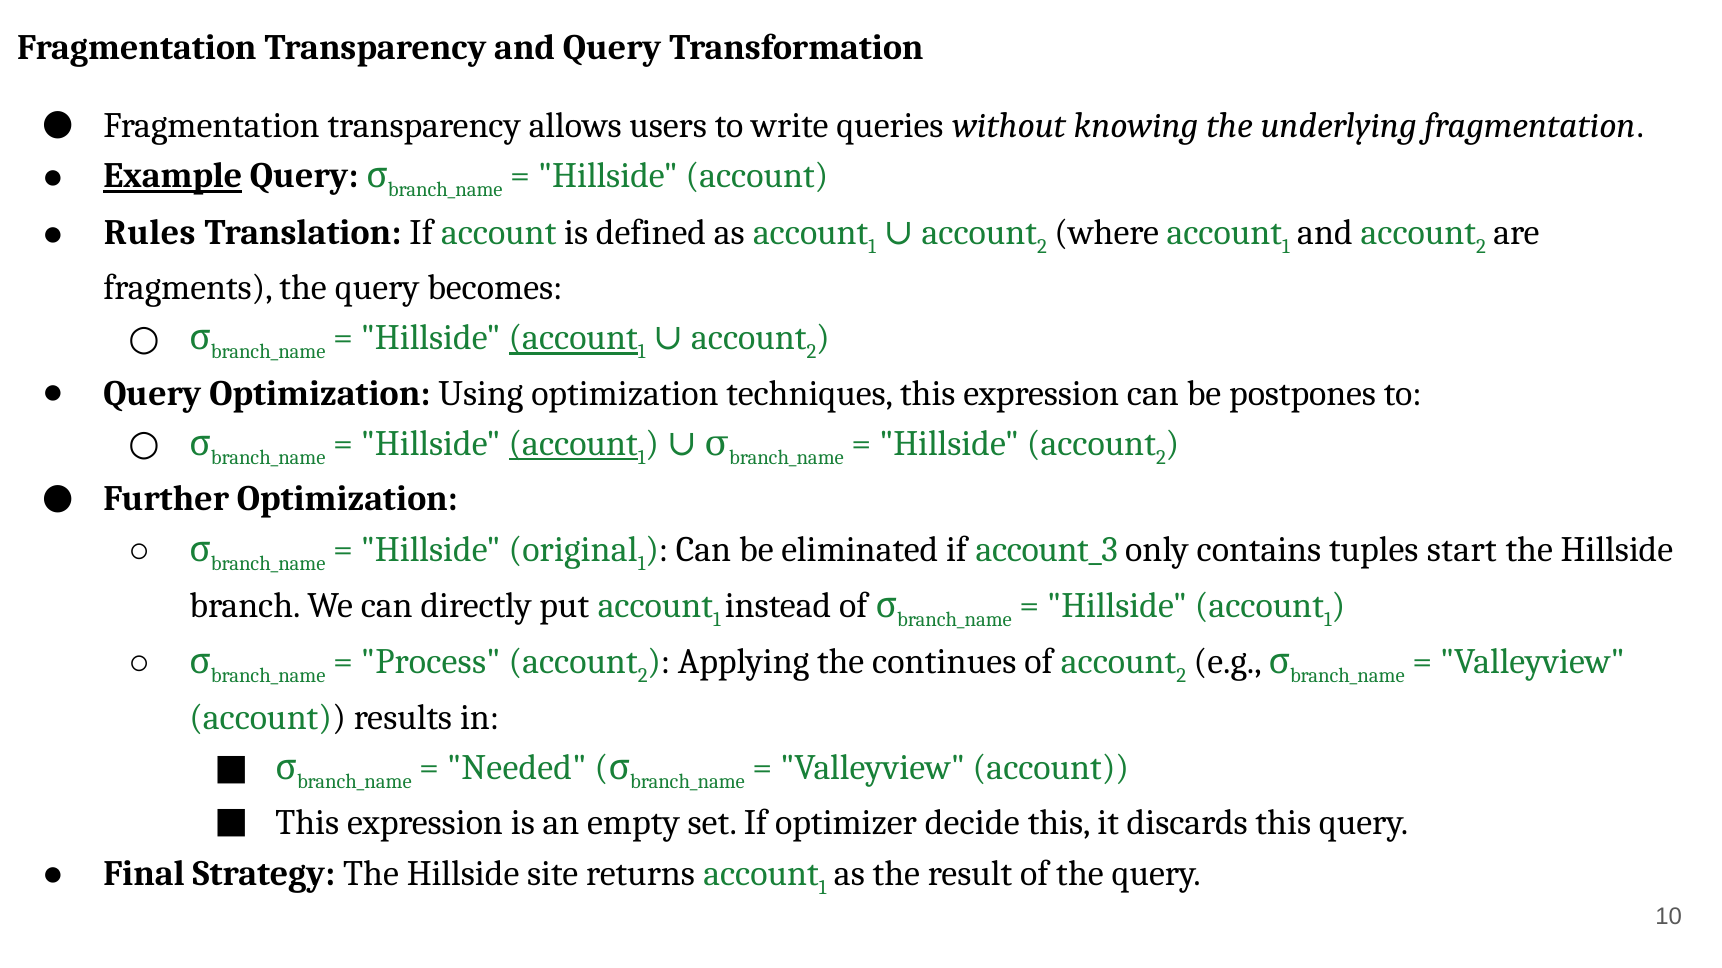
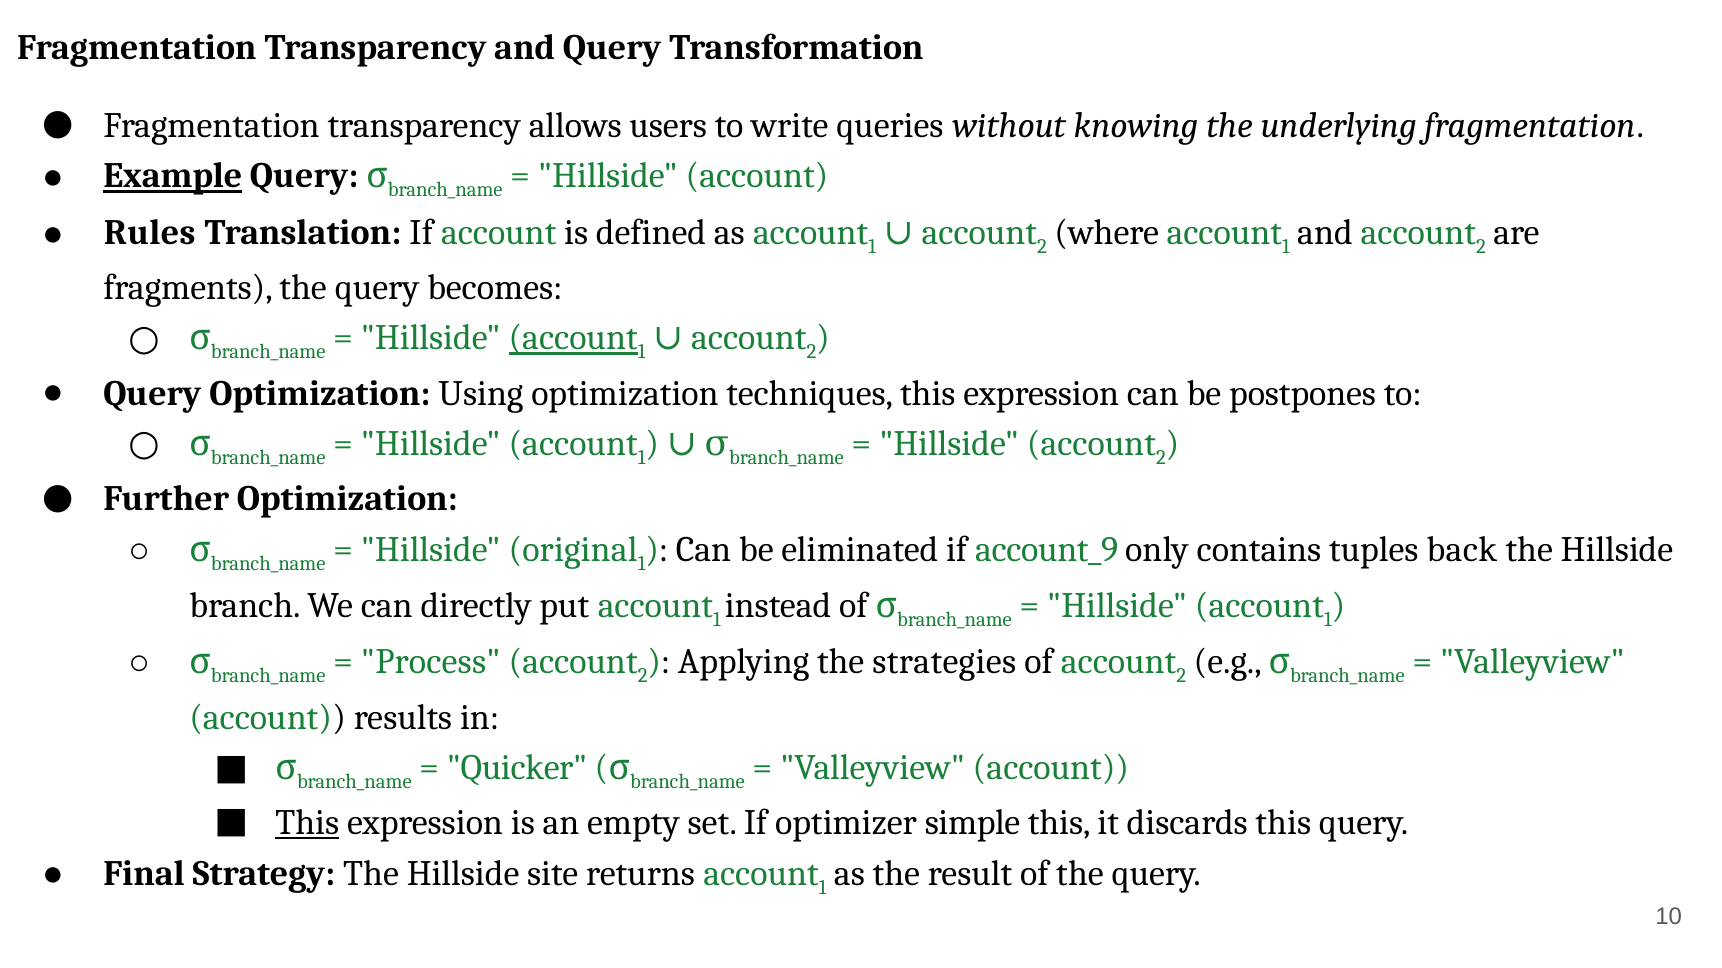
account at (573, 444) underline: present -> none
account_3: account_3 -> account_9
start: start -> back
continues: continues -> strategies
Needed: Needed -> Quicker
This at (307, 823) underline: none -> present
decide: decide -> simple
